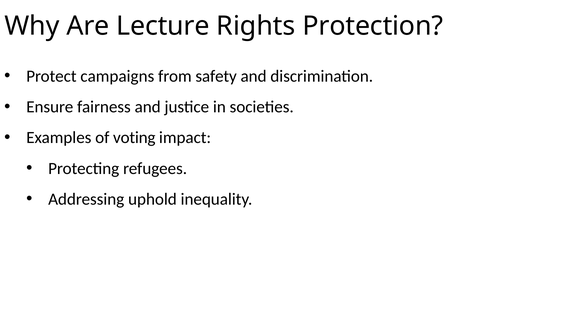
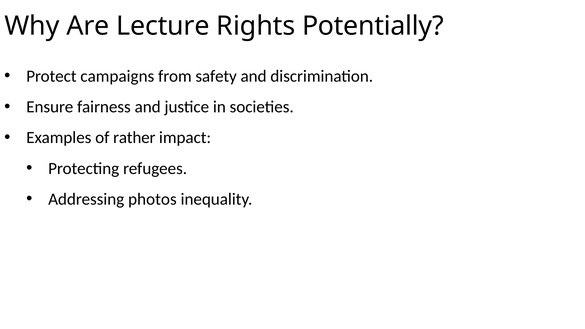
Protection: Protection -> Potentially
voting: voting -> rather
uphold: uphold -> photos
